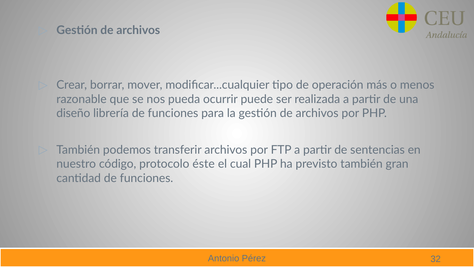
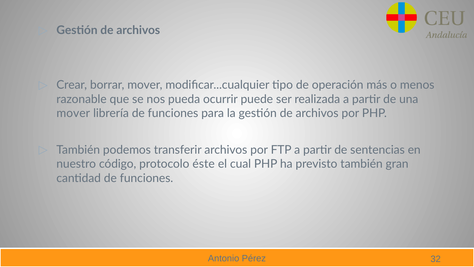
diseño at (73, 113): diseño -> mover
